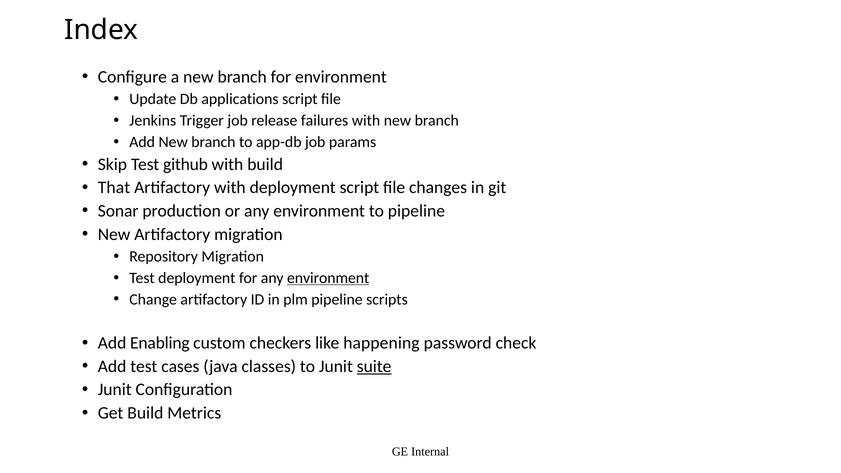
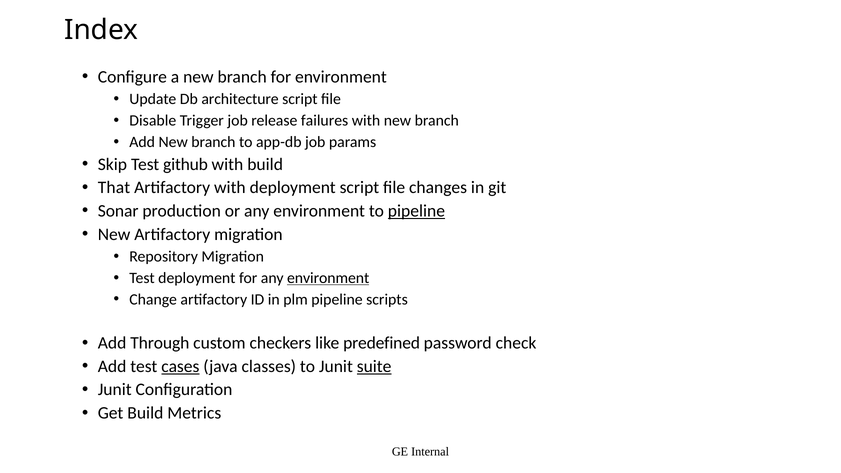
applications: applications -> architecture
Jenkins: Jenkins -> Disable
pipeline at (416, 211) underline: none -> present
Enabling: Enabling -> Through
happening: happening -> predefined
cases underline: none -> present
